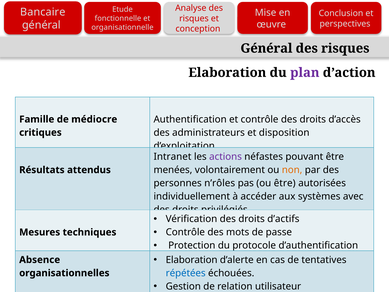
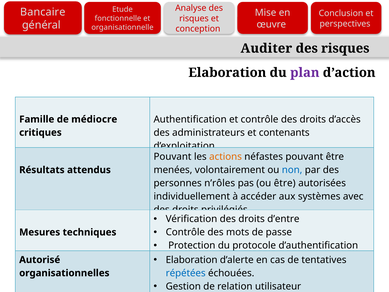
Général at (266, 48): Général -> Auditer
disposition: disposition -> contenants
Intranet at (172, 157): Intranet -> Pouvant
actions colour: purple -> orange
non colour: orange -> blue
d’actifs: d’actifs -> d’entre
Absence: Absence -> Autorisé
